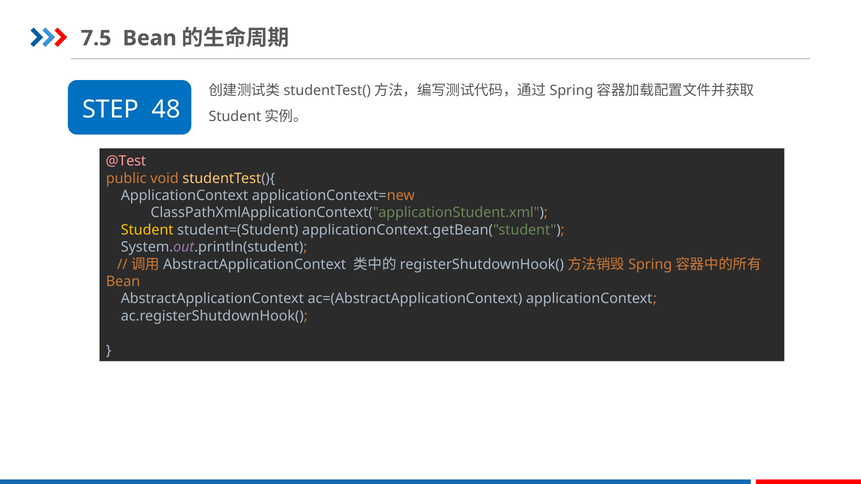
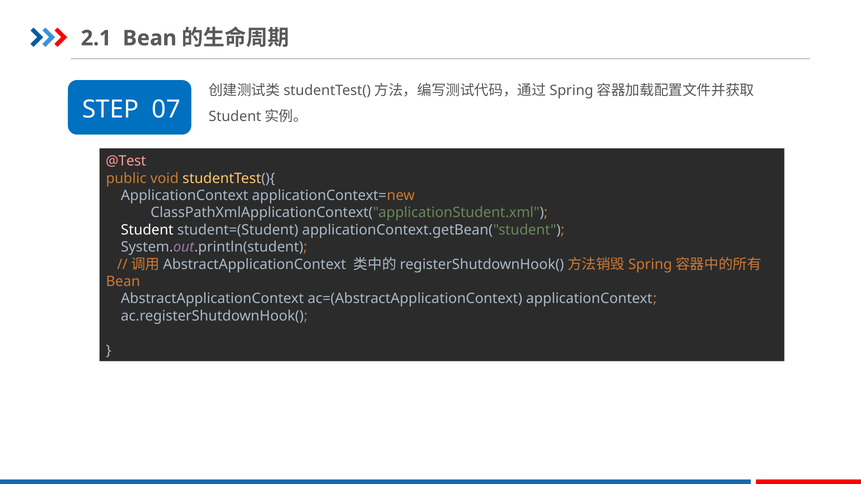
7.5: 7.5 -> 2.1
48: 48 -> 07
Student colour: yellow -> white
